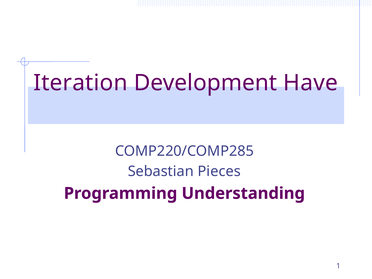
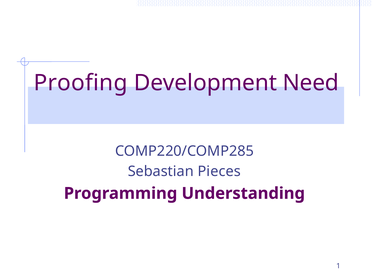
Iteration: Iteration -> Proofing
Have: Have -> Need
